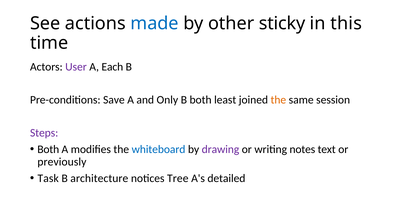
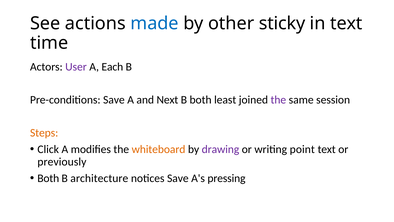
in this: this -> text
Only: Only -> Next
the at (278, 100) colour: orange -> purple
Steps colour: purple -> orange
Both at (48, 149): Both -> Click
whiteboard colour: blue -> orange
notes: notes -> point
Task at (48, 178): Task -> Both
notices Tree: Tree -> Save
detailed: detailed -> pressing
